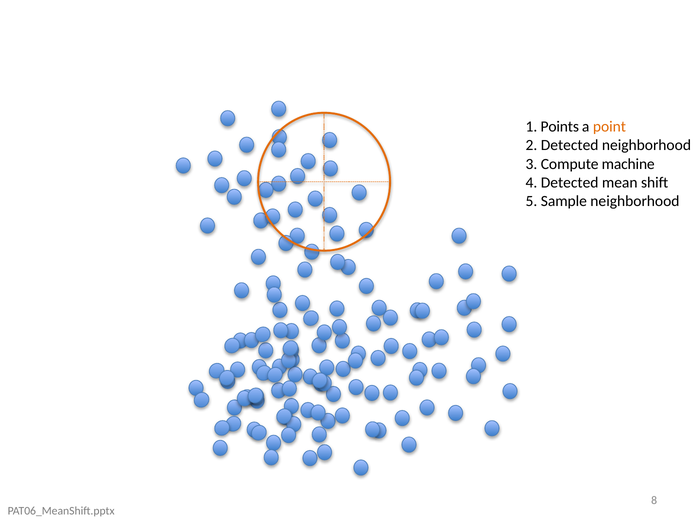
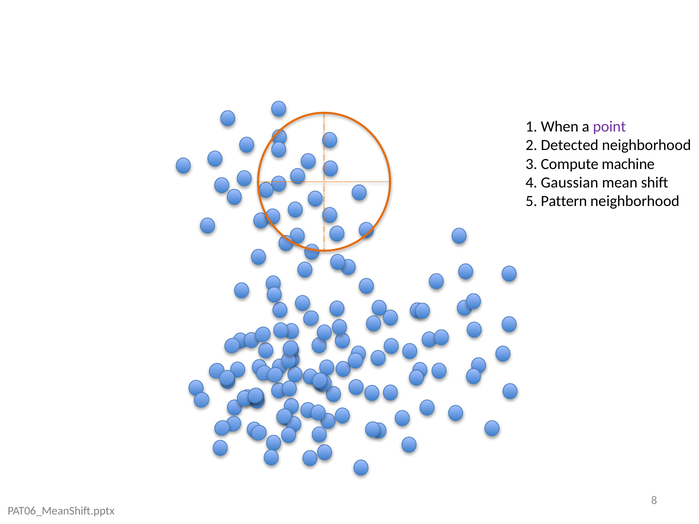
Points: Points -> When
point colour: orange -> purple
4 Detected: Detected -> Gaussian
Sample: Sample -> Pattern
